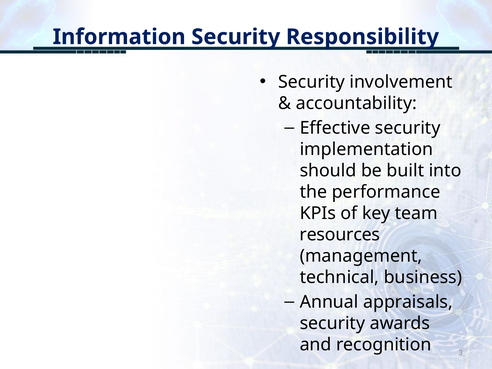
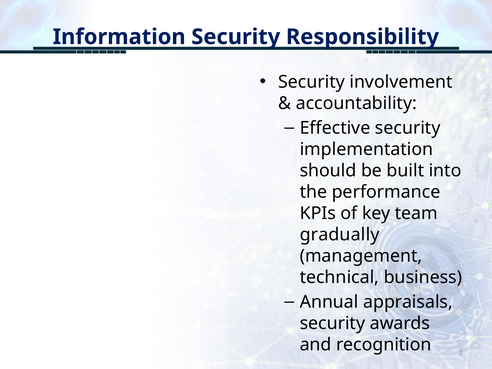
resources: resources -> gradually
